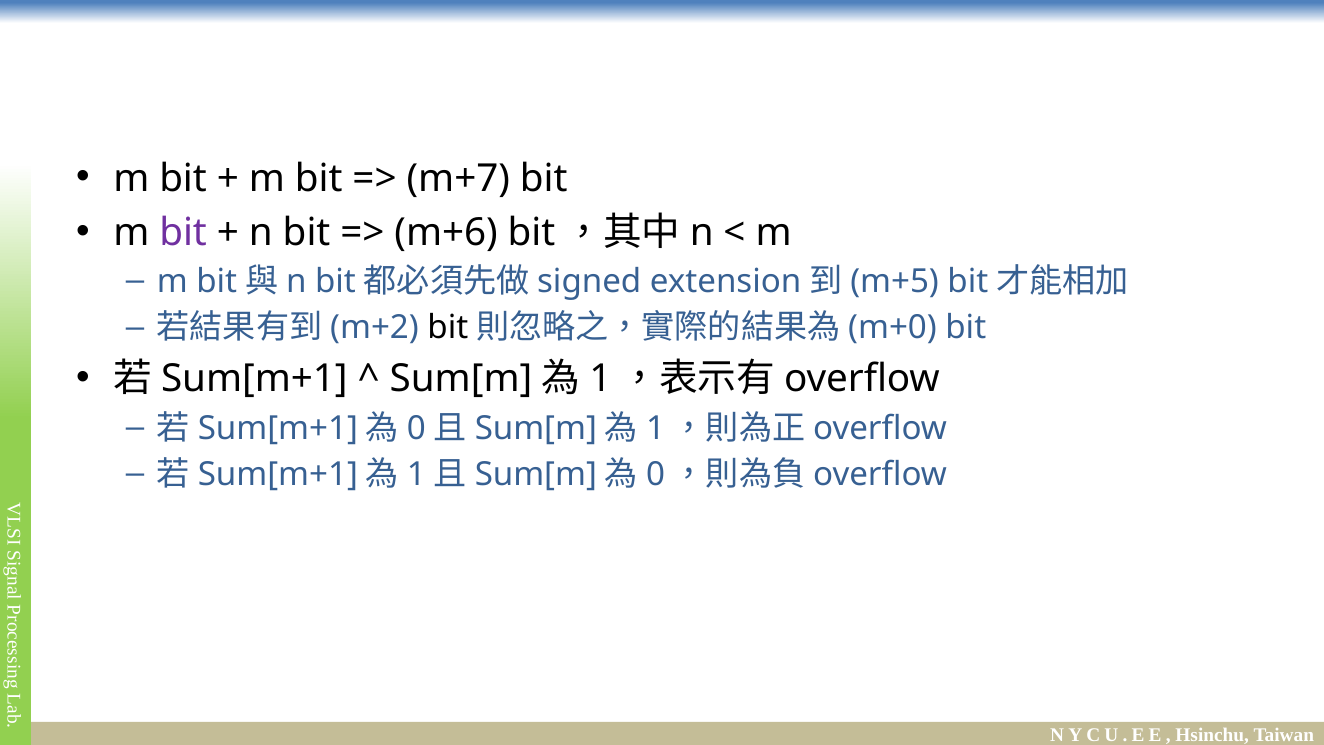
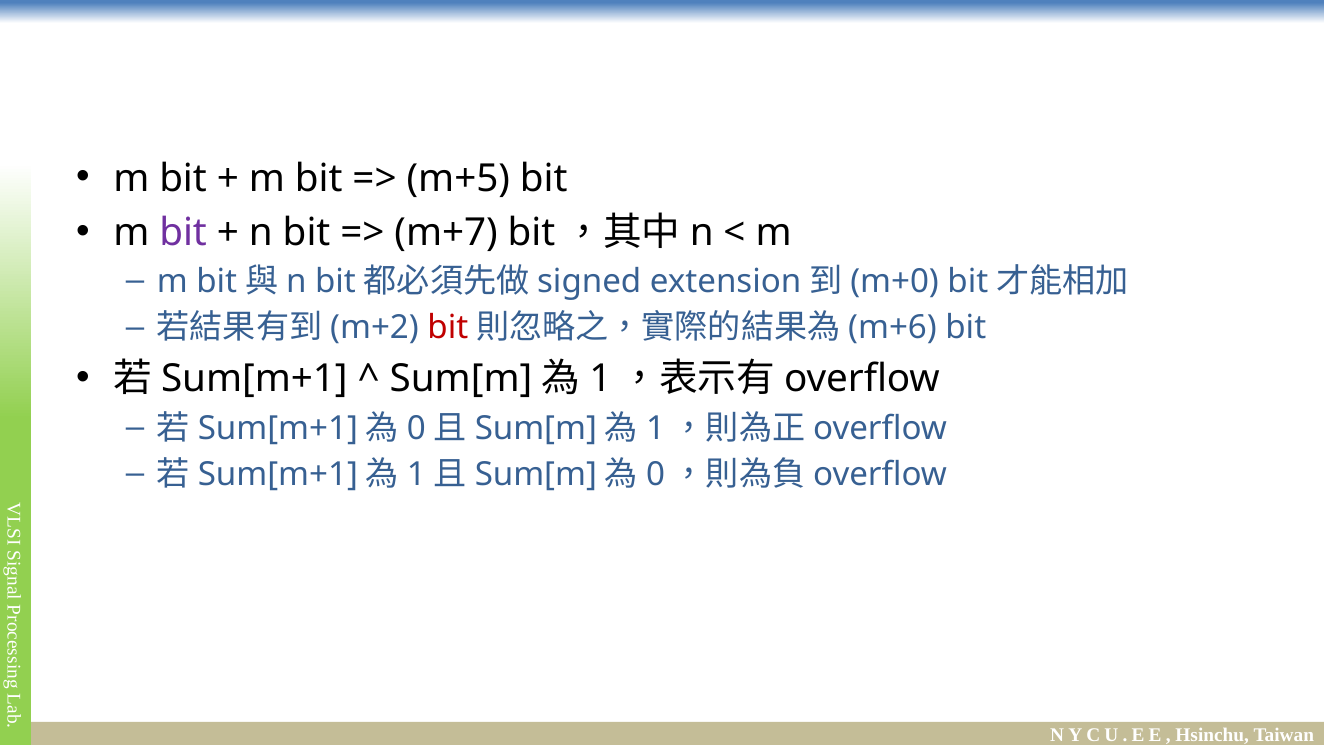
m+7: m+7 -> m+5
m+6: m+6 -> m+7
m+5: m+5 -> m+0
bit at (448, 328) colour: black -> red
m+0: m+0 -> m+6
